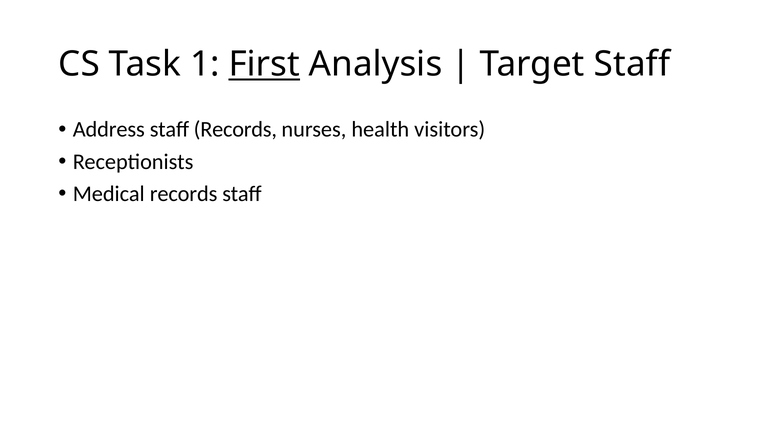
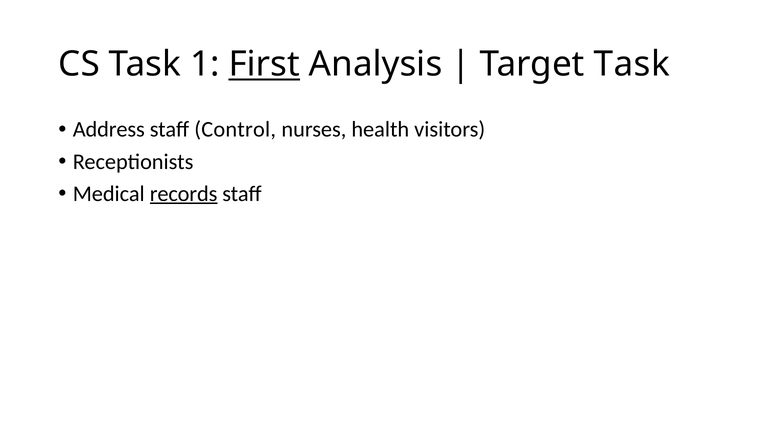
Target Staff: Staff -> Task
staff Records: Records -> Control
records at (184, 194) underline: none -> present
